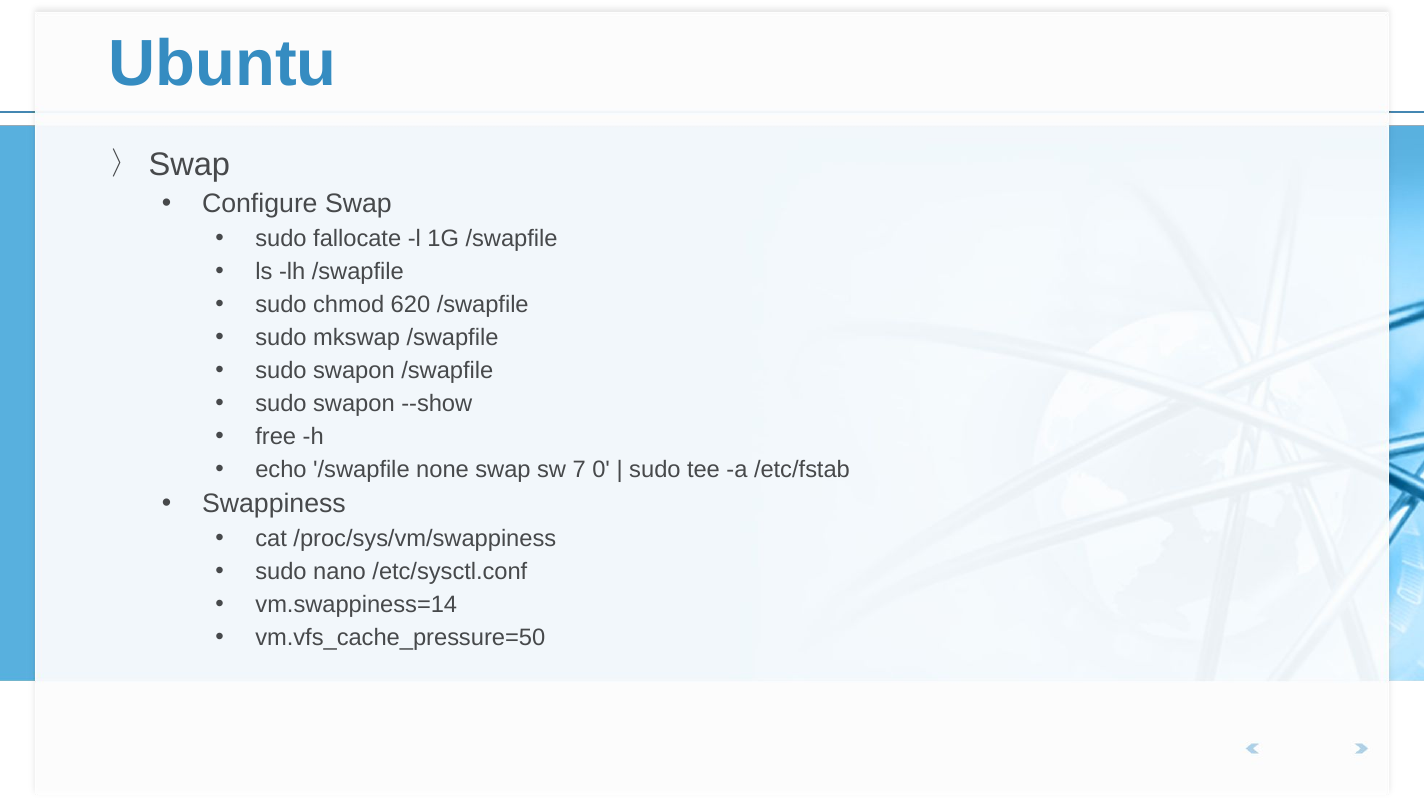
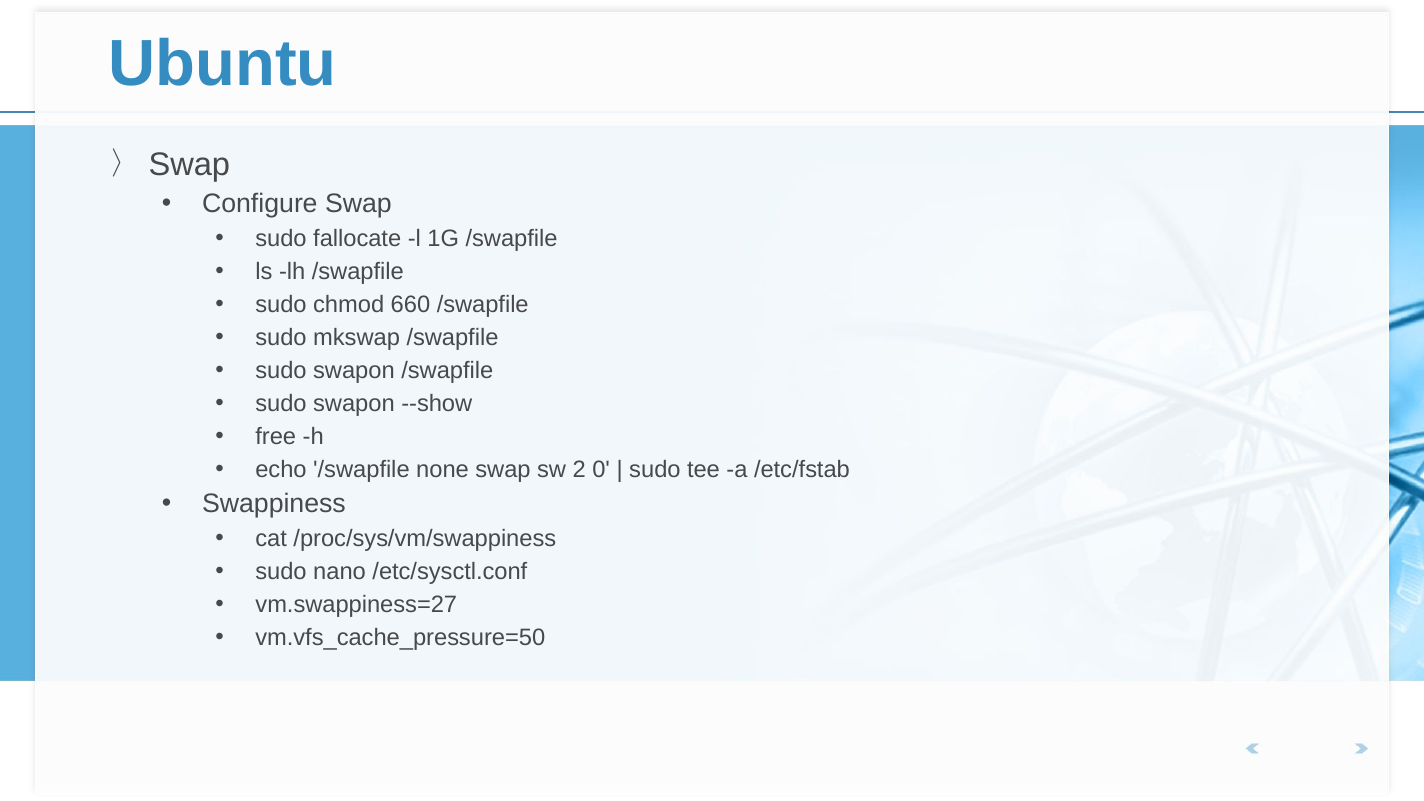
620: 620 -> 660
7: 7 -> 2
vm.swappiness=14: vm.swappiness=14 -> vm.swappiness=27
